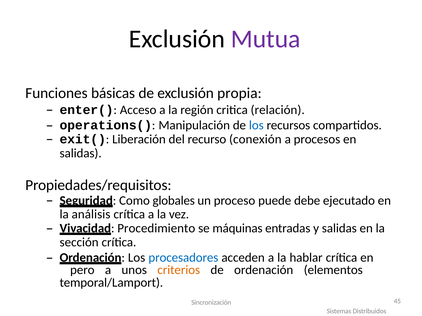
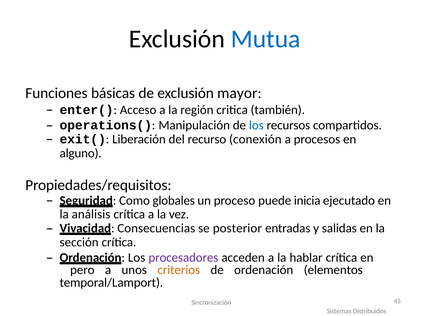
Mutua colour: purple -> blue
propia: propia -> mayor
relación: relación -> también
salidas at (81, 153): salidas -> alguno
debe: debe -> inicia
Procedimiento: Procedimiento -> Consecuencias
máquinas: máquinas -> posterior
procesadores colour: blue -> purple
